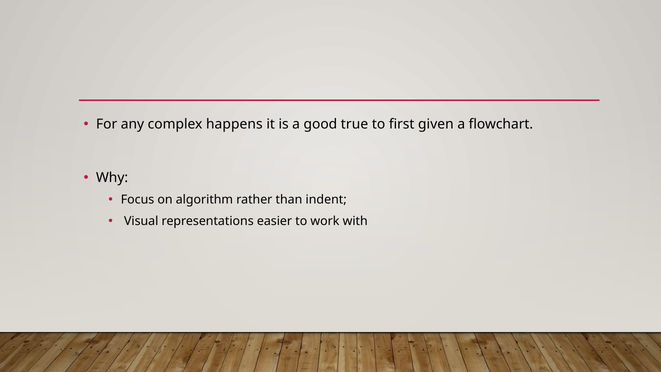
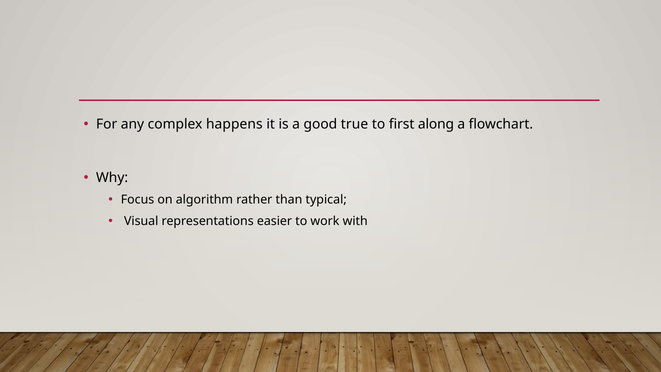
given: given -> along
indent: indent -> typical
